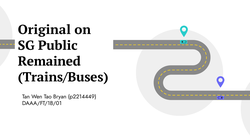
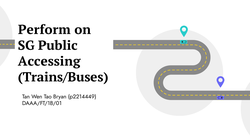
Original: Original -> Perform
Remained: Remained -> Accessing
